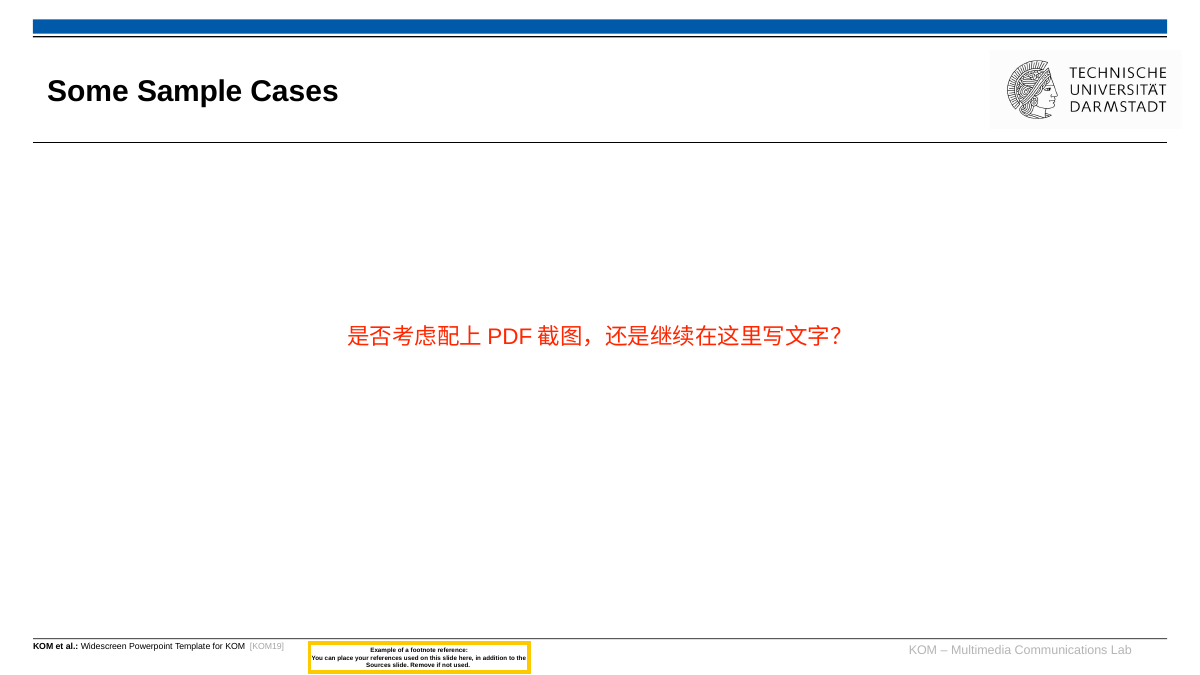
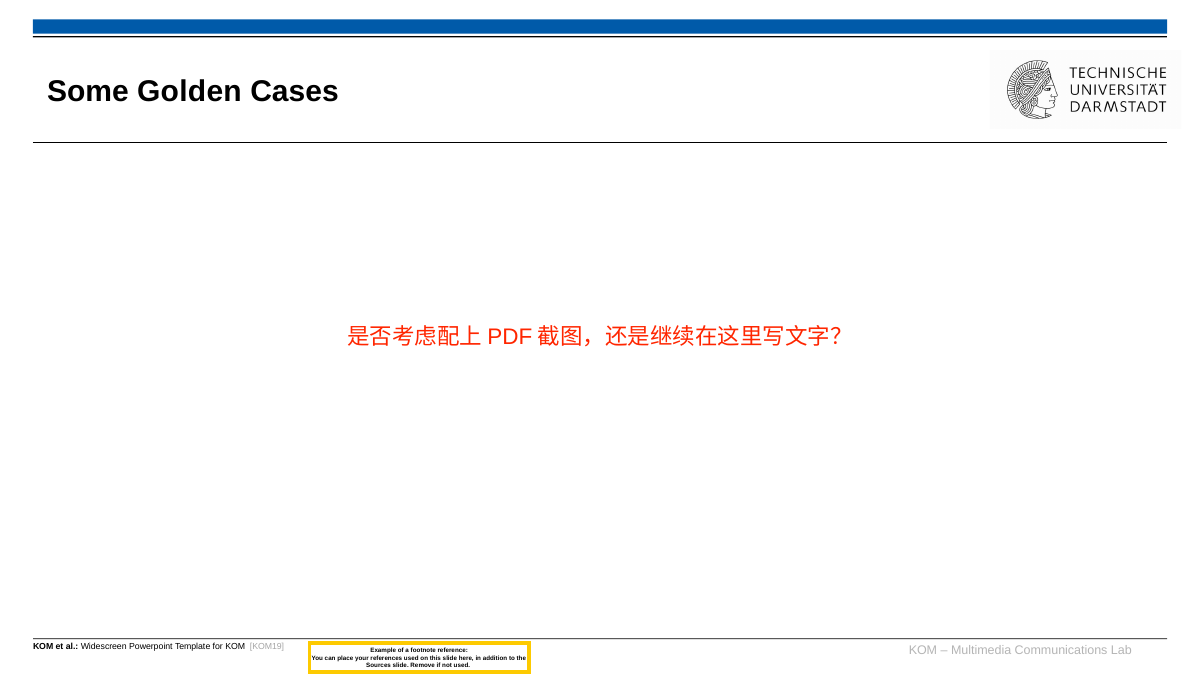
Sample: Sample -> Golden
